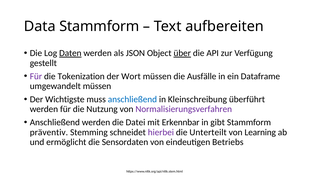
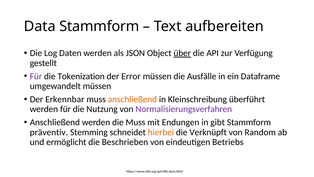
Daten underline: present -> none
Wort: Wort -> Error
Wichtigste: Wichtigste -> Erkennbar
anschließend at (132, 99) colour: blue -> orange
die Datei: Datei -> Muss
Erkennbar: Erkennbar -> Endungen
hierbei colour: purple -> orange
Unterteilt: Unterteilt -> Verknüpft
Learning: Learning -> Random
Sensordaten: Sensordaten -> Beschrieben
